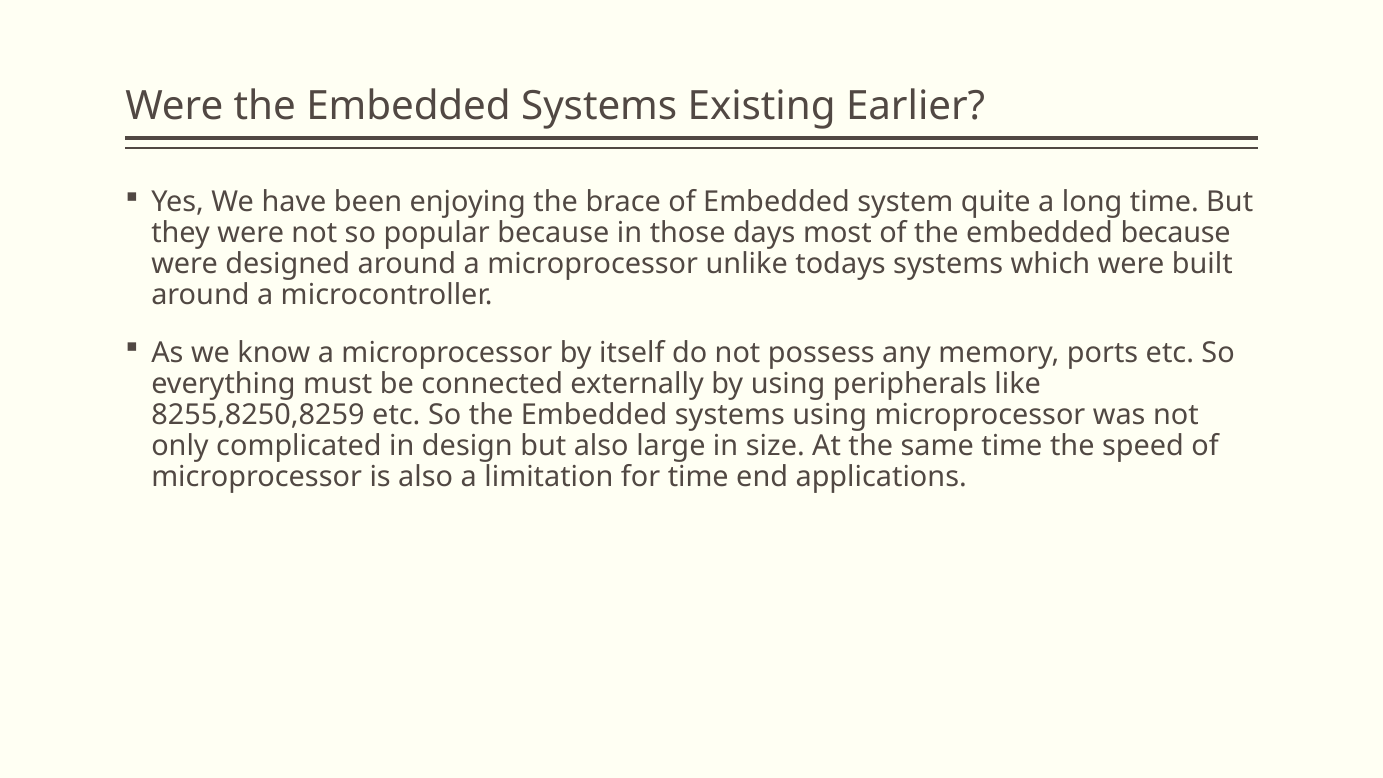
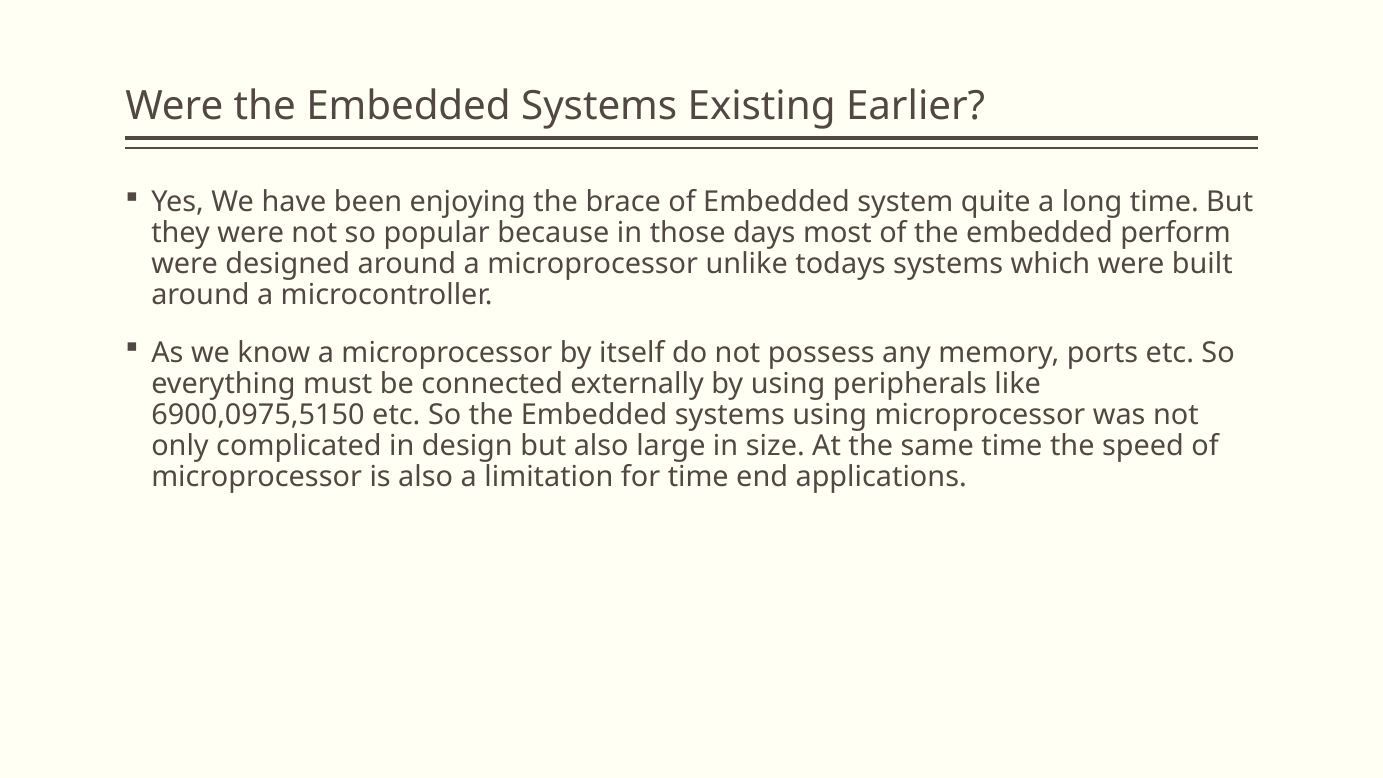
embedded because: because -> perform
8255,8250,8259: 8255,8250,8259 -> 6900,0975,5150
